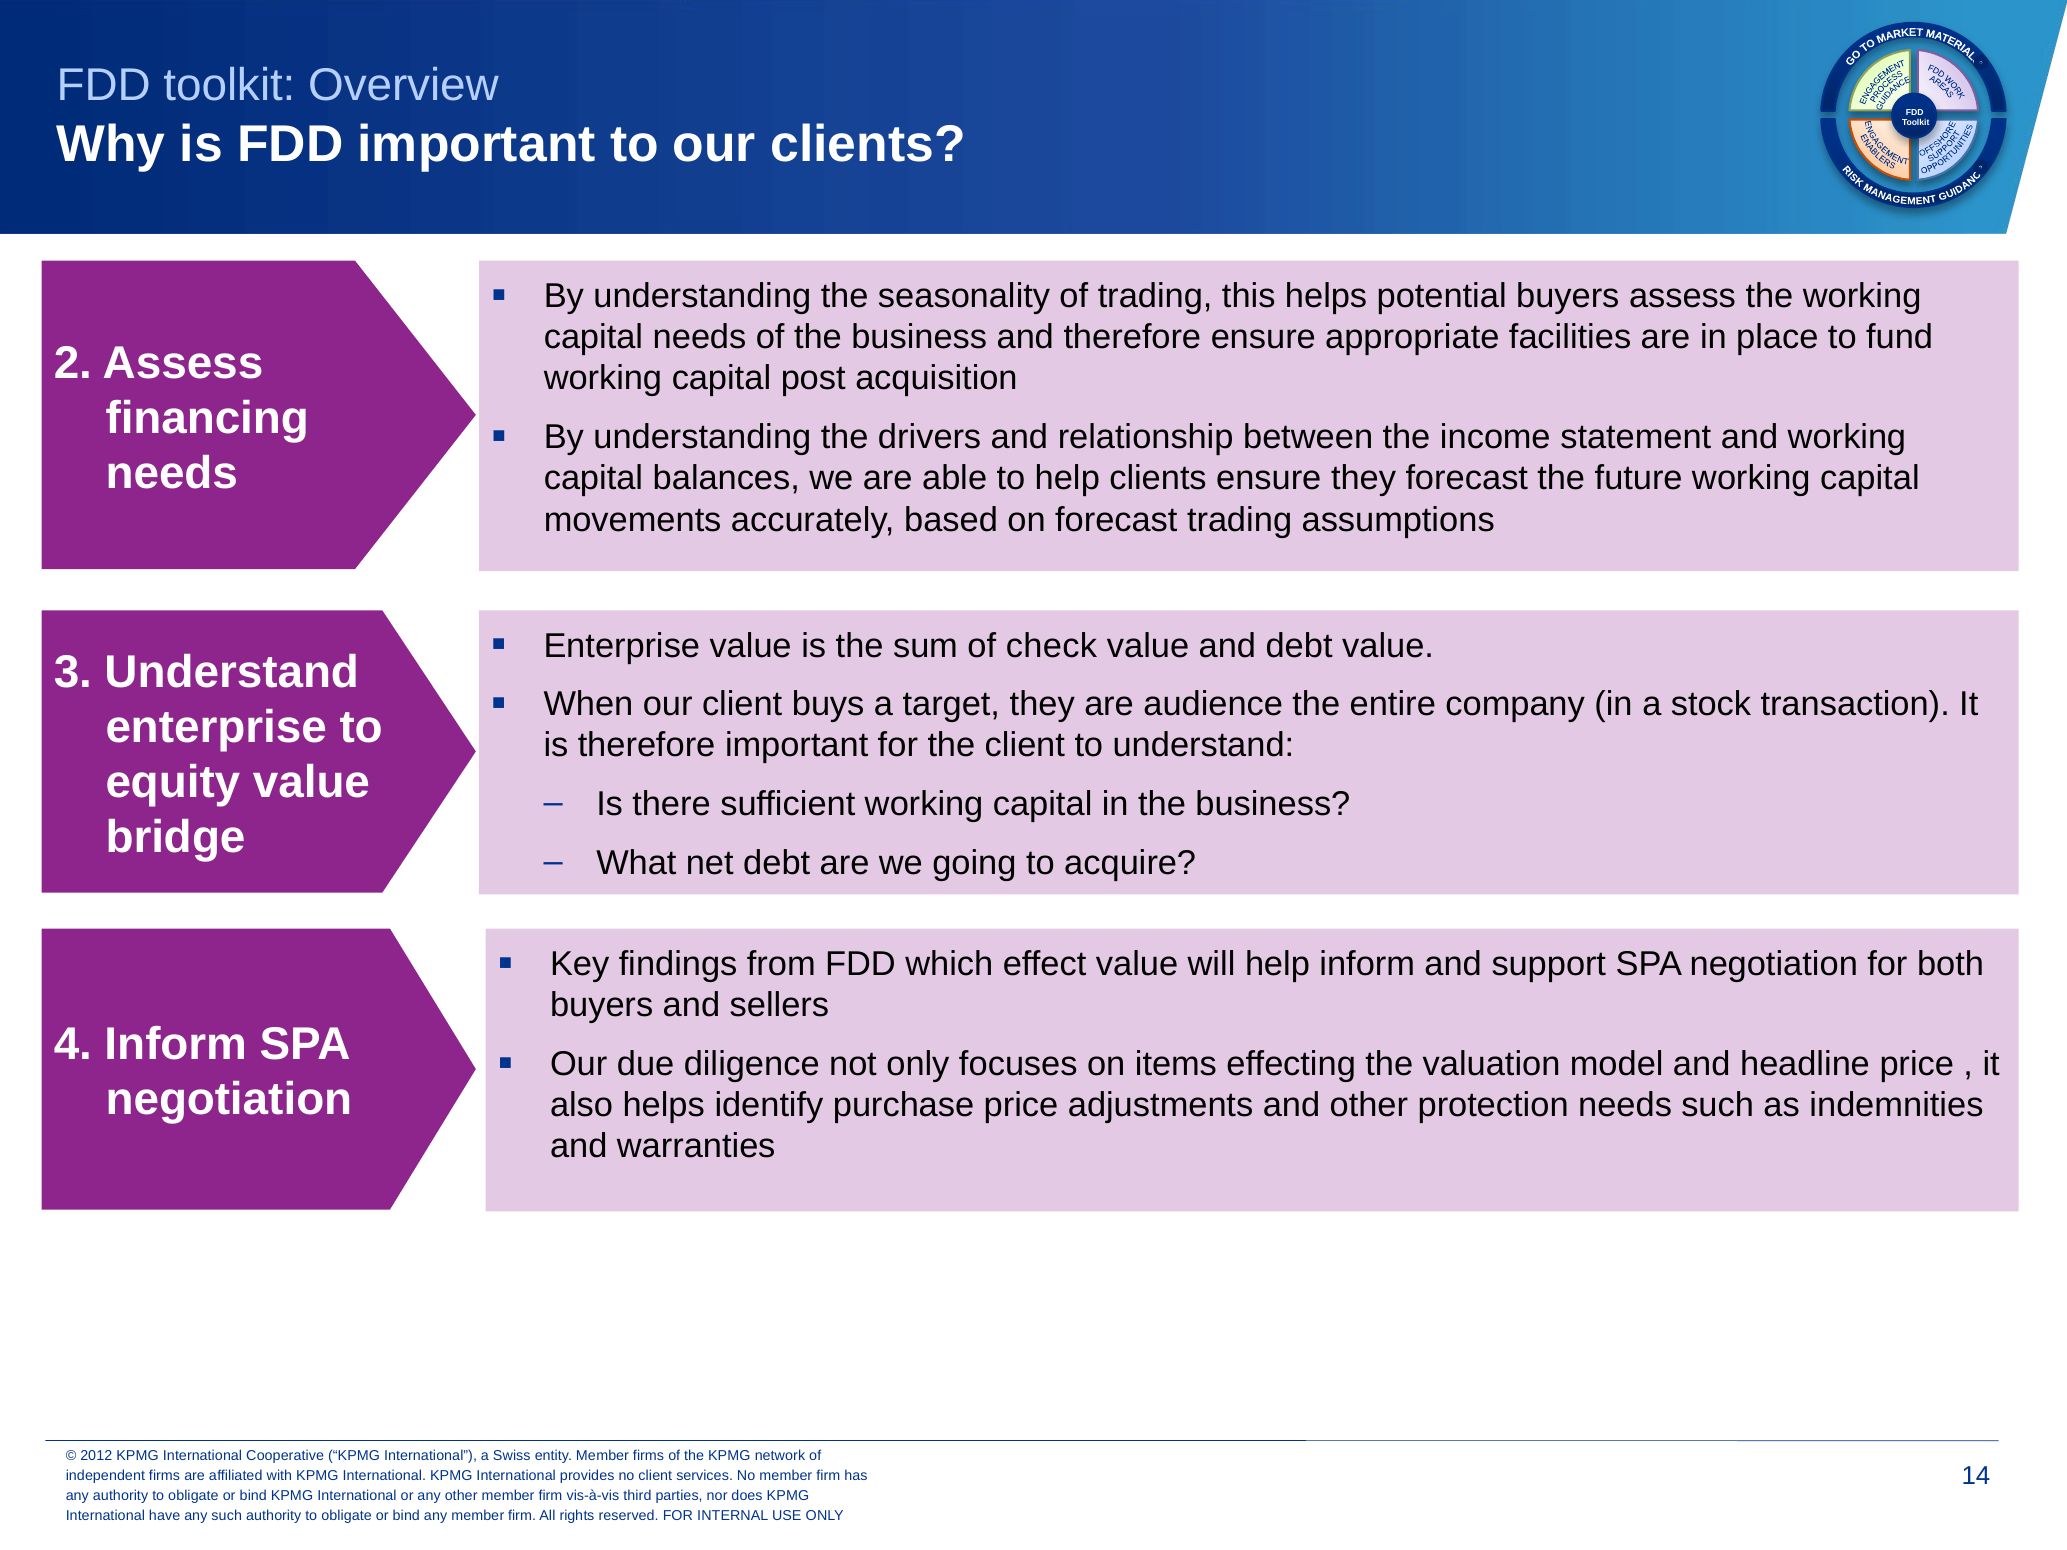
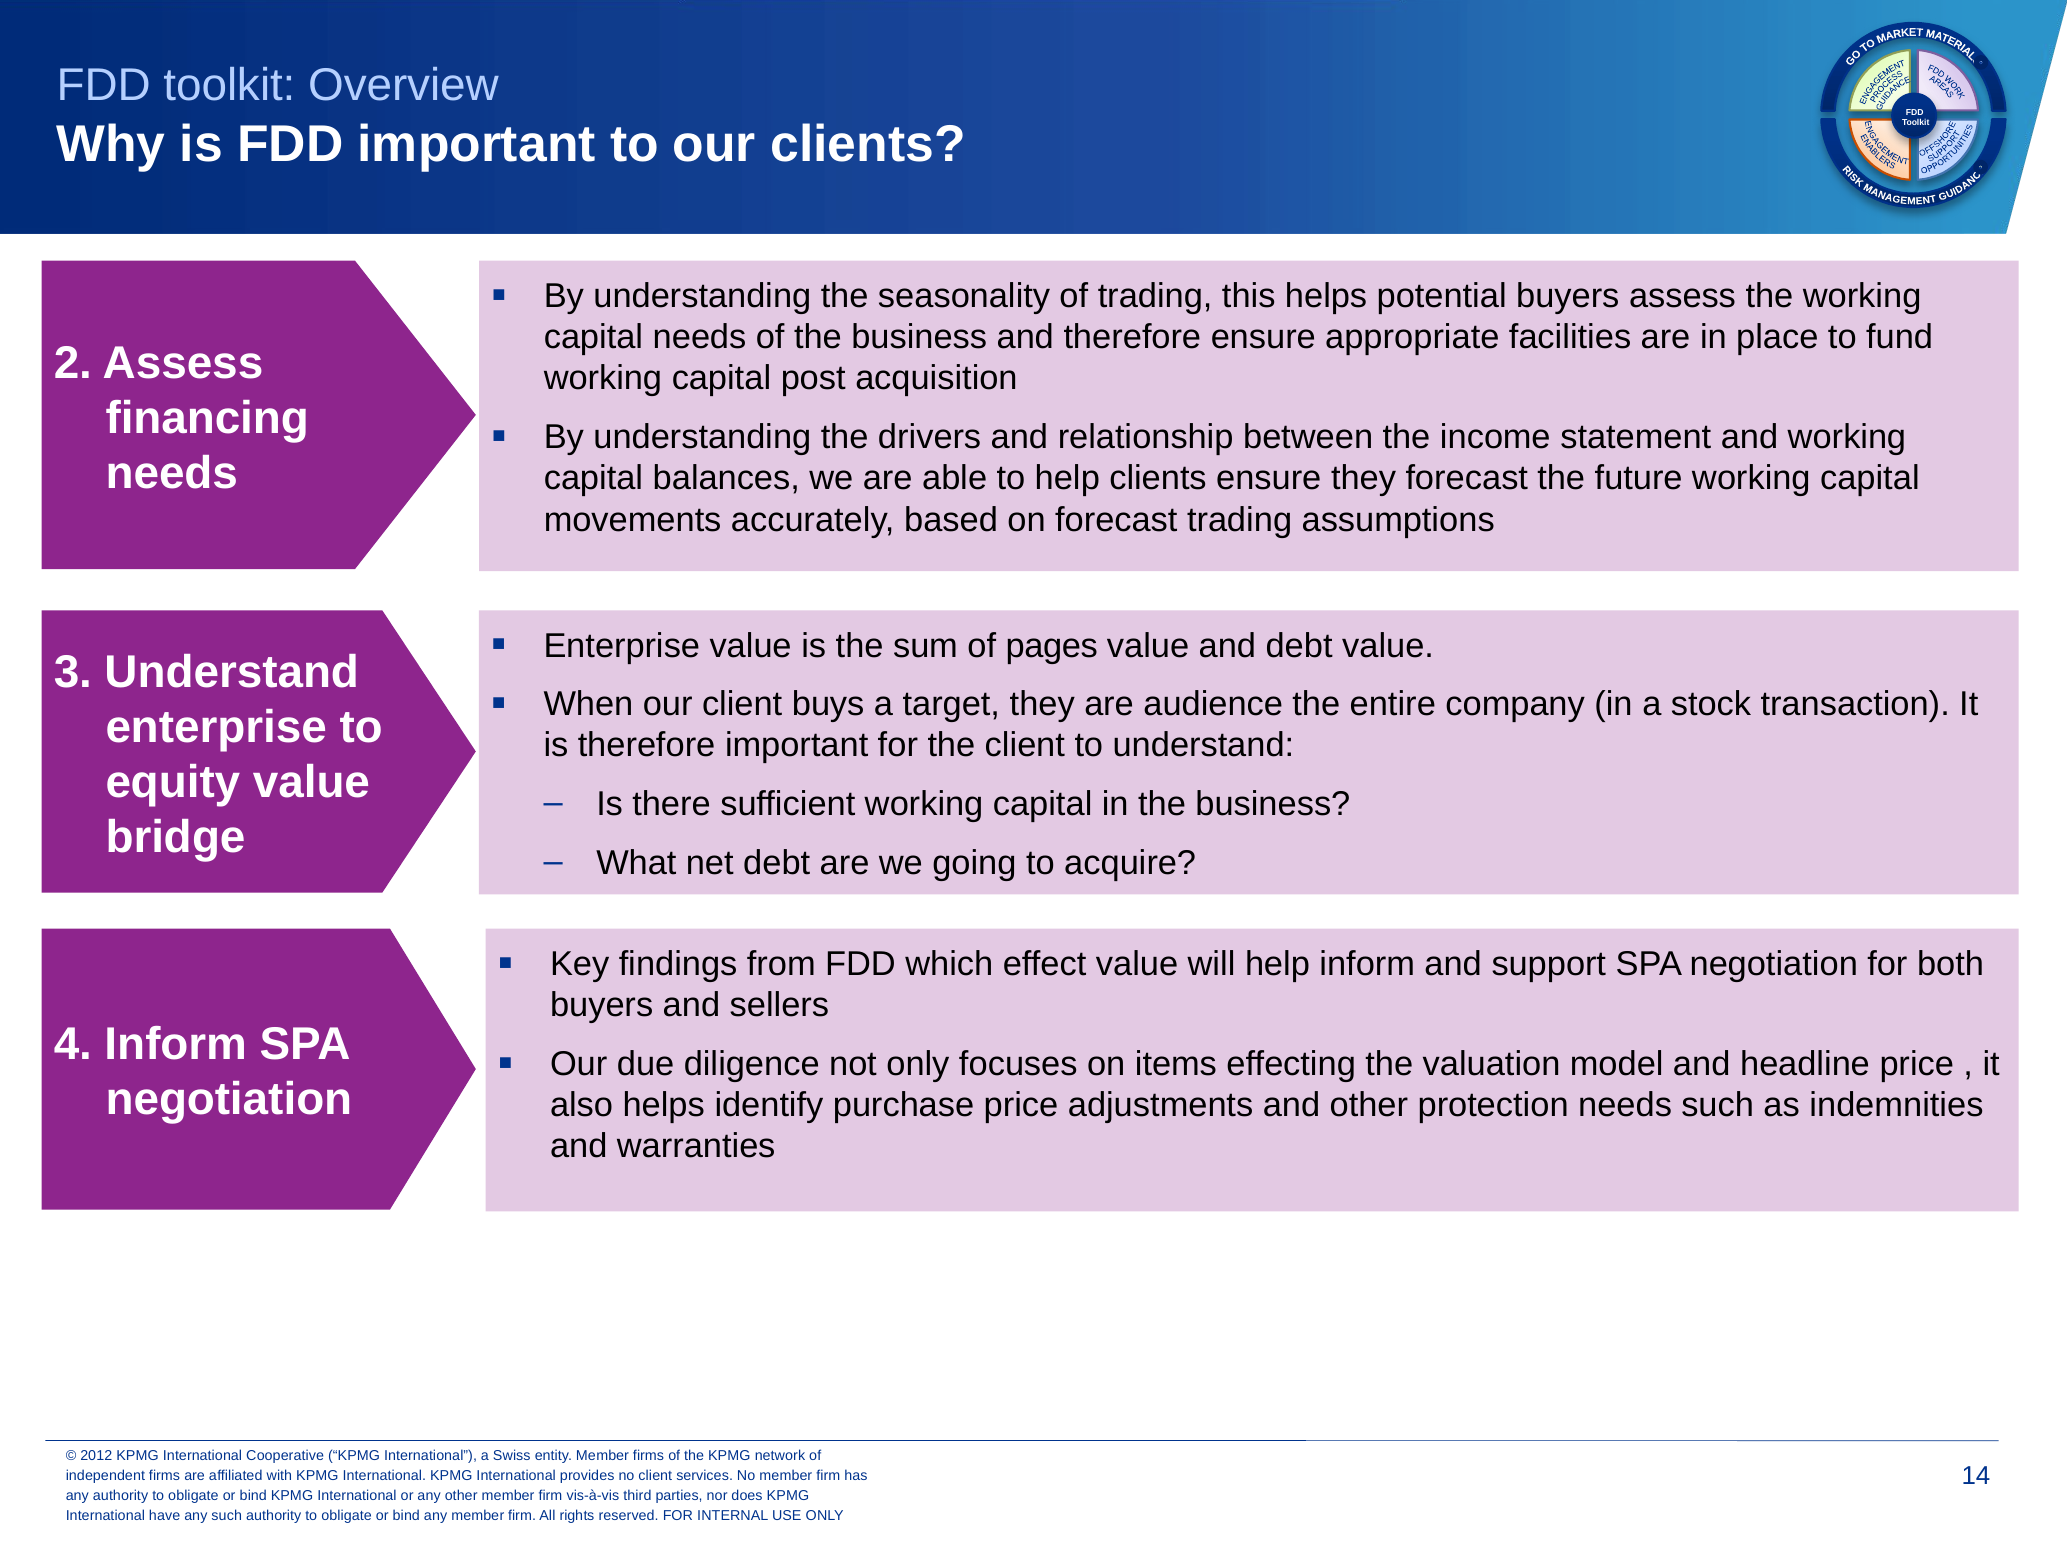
check: check -> pages
